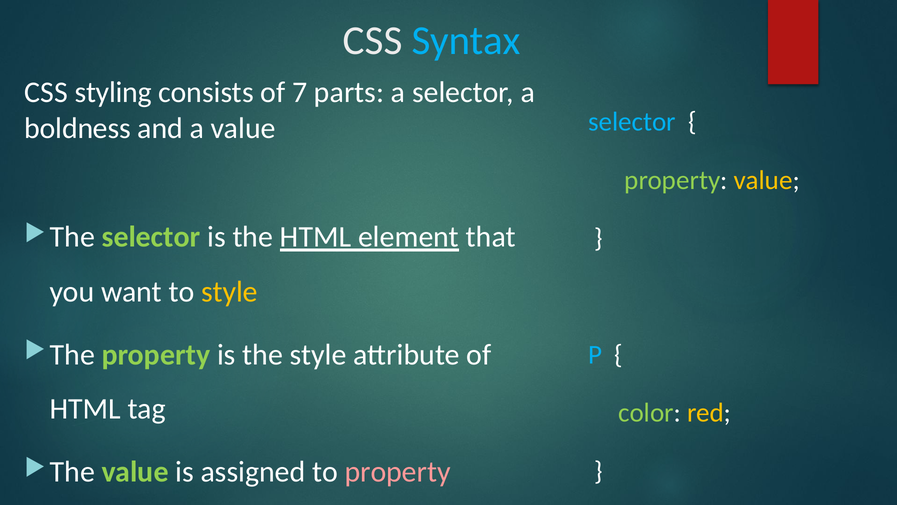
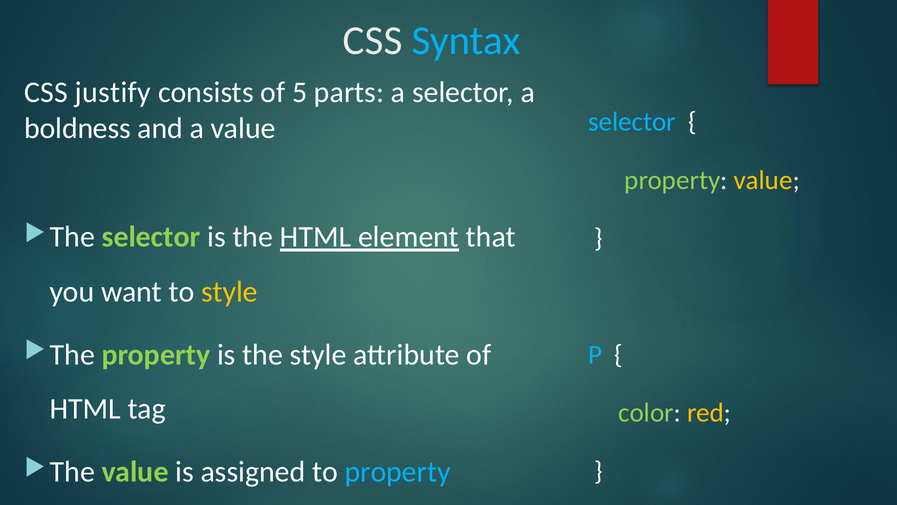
styling: styling -> justify
7: 7 -> 5
property at (398, 472) colour: pink -> light blue
